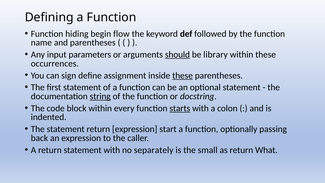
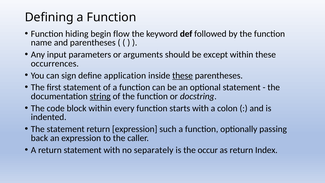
should underline: present -> none
library: library -> except
assignment: assignment -> application
starts underline: present -> none
start: start -> such
small: small -> occur
What: What -> Index
